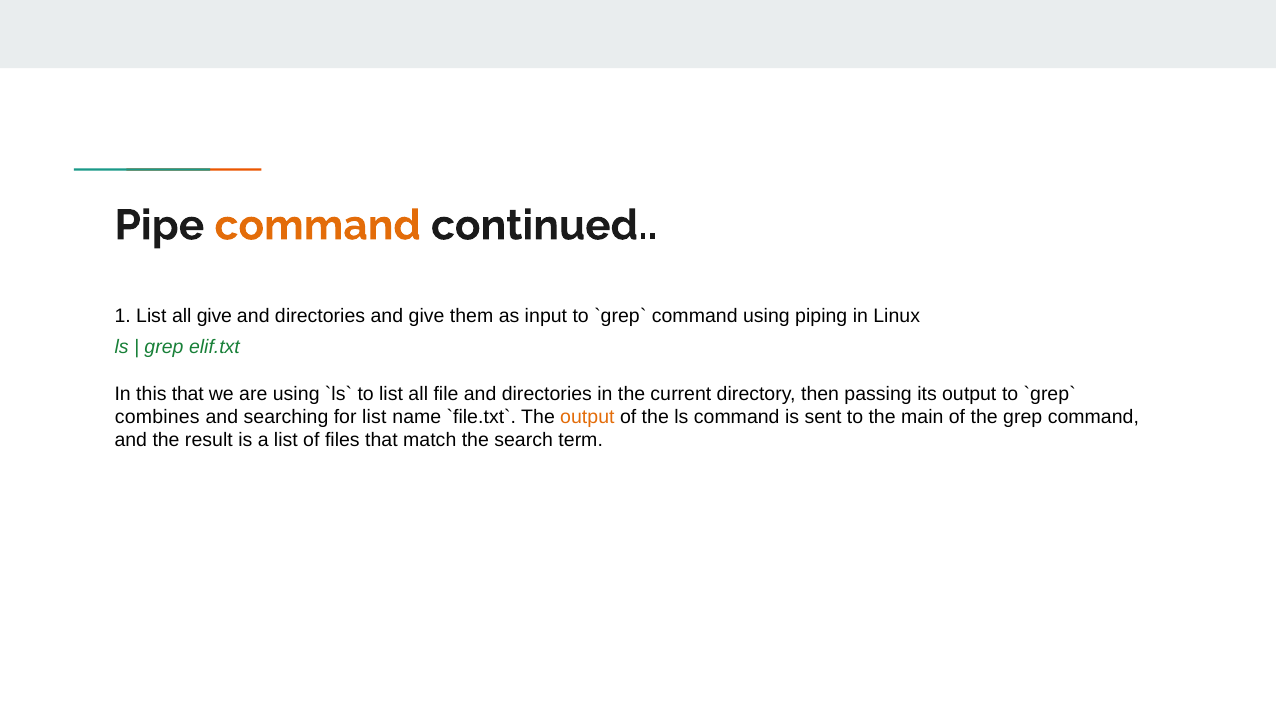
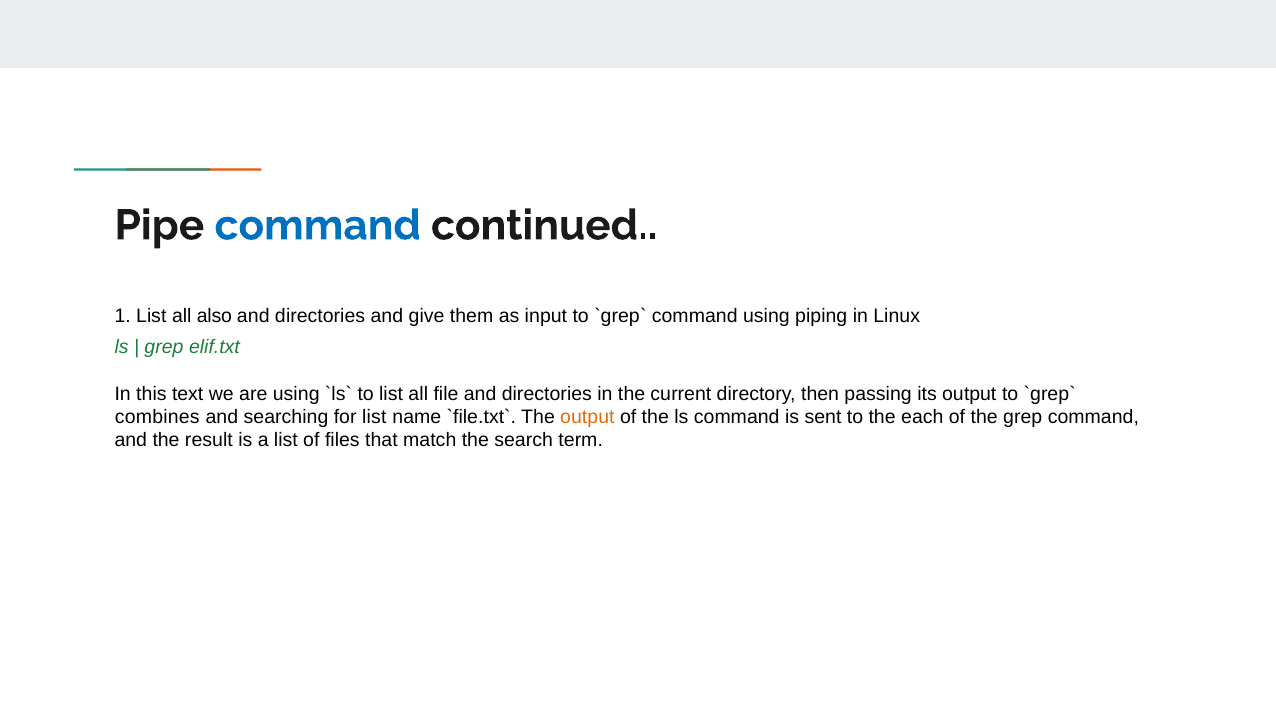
command at (318, 225) colour: orange -> blue
all give: give -> also
this that: that -> text
main: main -> each
